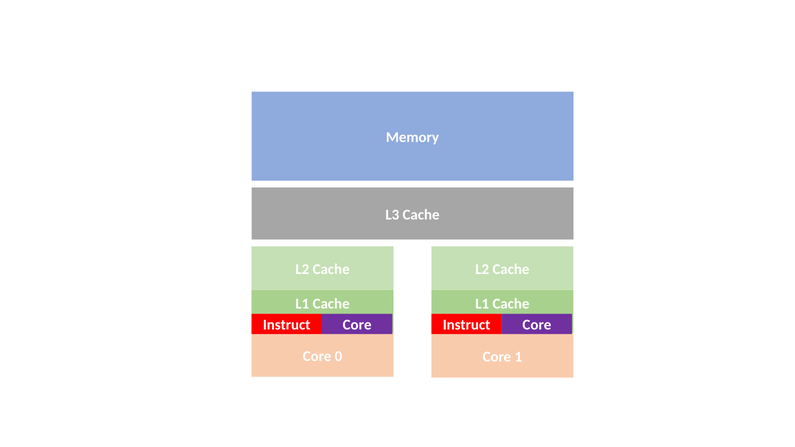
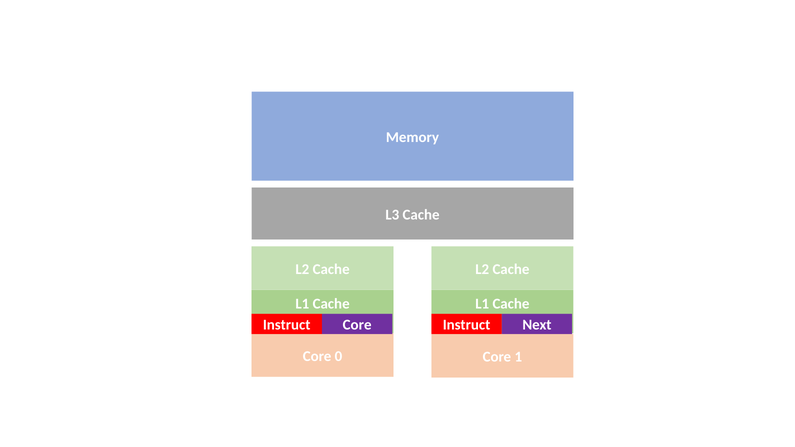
Core at (537, 325): Core -> Next
